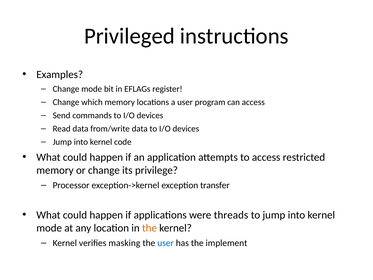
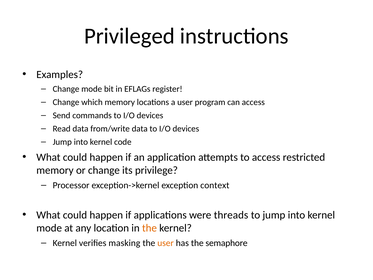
transfer: transfer -> context
user at (166, 243) colour: blue -> orange
implement: implement -> semaphore
